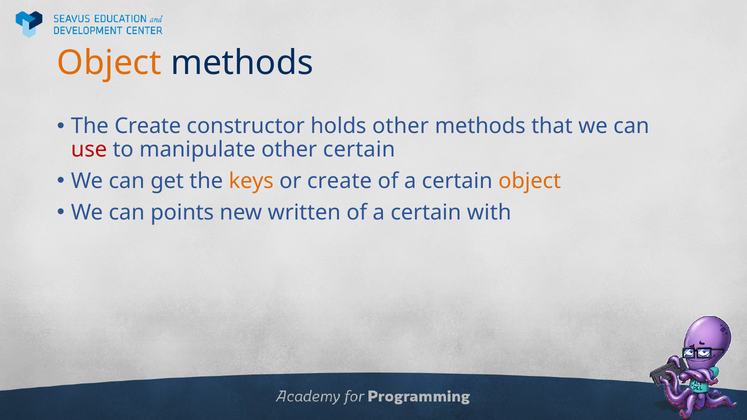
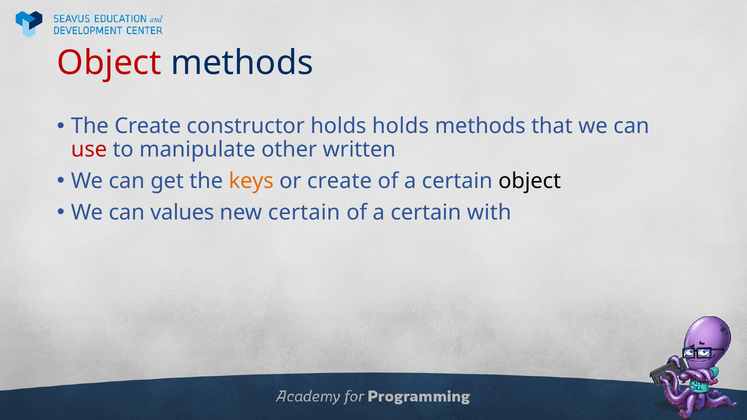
Object at (109, 63) colour: orange -> red
holds other: other -> holds
other certain: certain -> written
object at (530, 181) colour: orange -> black
points: points -> values
new written: written -> certain
